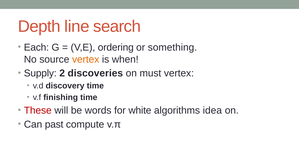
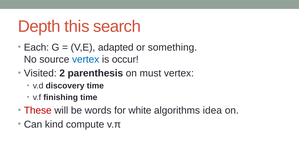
line: line -> this
ordering: ordering -> adapted
vertex at (86, 59) colour: orange -> blue
when: when -> occur
Supply: Supply -> Visited
discoveries: discoveries -> parenthesis
past: past -> kind
